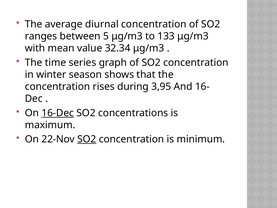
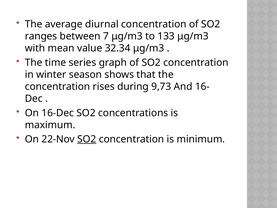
5: 5 -> 7
3,95: 3,95 -> 9,73
16-Dec underline: present -> none
